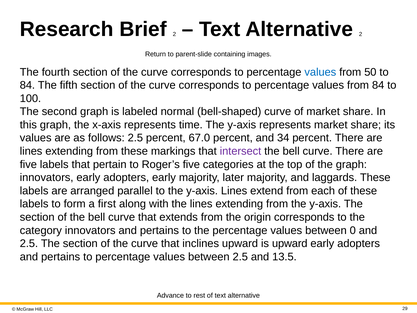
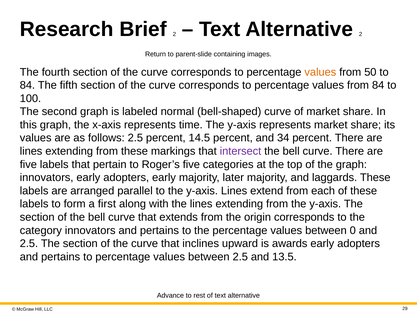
values at (320, 72) colour: blue -> orange
67.0: 67.0 -> 14.5
is upward: upward -> awards
